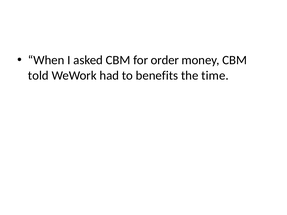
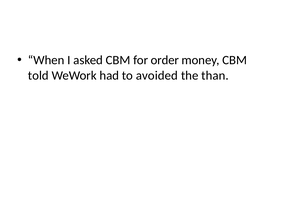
benefits: benefits -> avoided
time: time -> than
